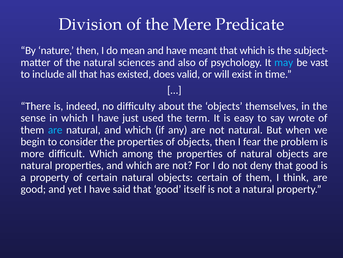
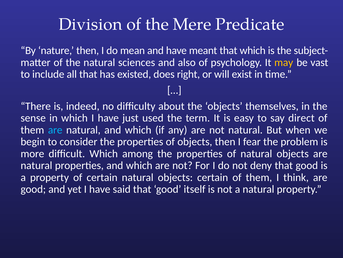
may colour: light blue -> yellow
valid: valid -> right
wrote: wrote -> direct
